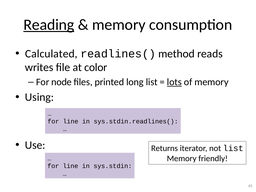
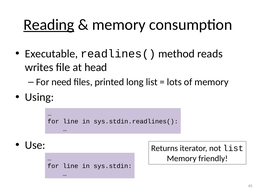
Calculated: Calculated -> Executable
color: color -> head
node: node -> need
lots underline: present -> none
